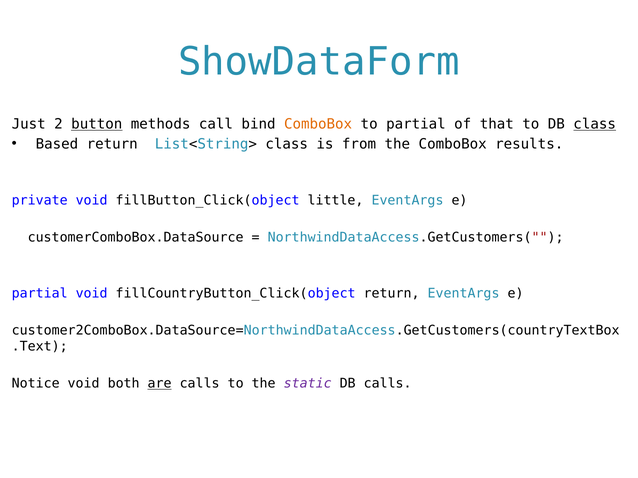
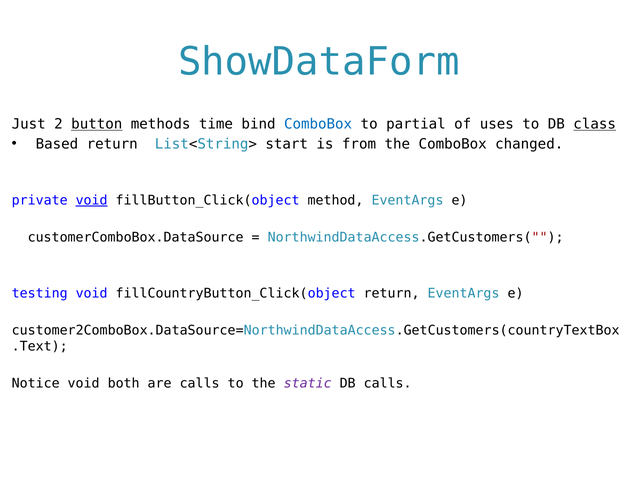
call: call -> time
ComboBox at (318, 124) colour: orange -> blue
that: that -> uses
List<String> class: class -> start
results: results -> changed
void at (92, 200) underline: none -> present
little: little -> method
partial at (40, 293): partial -> testing
are underline: present -> none
